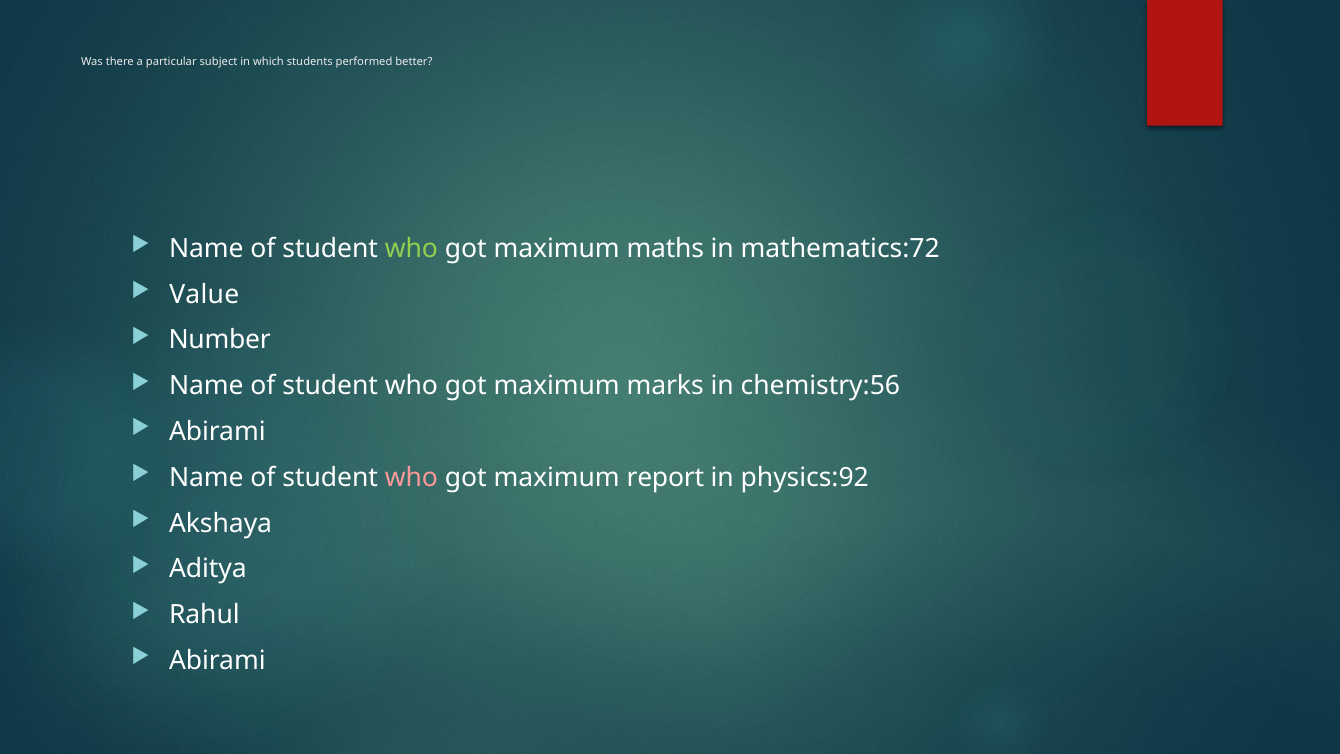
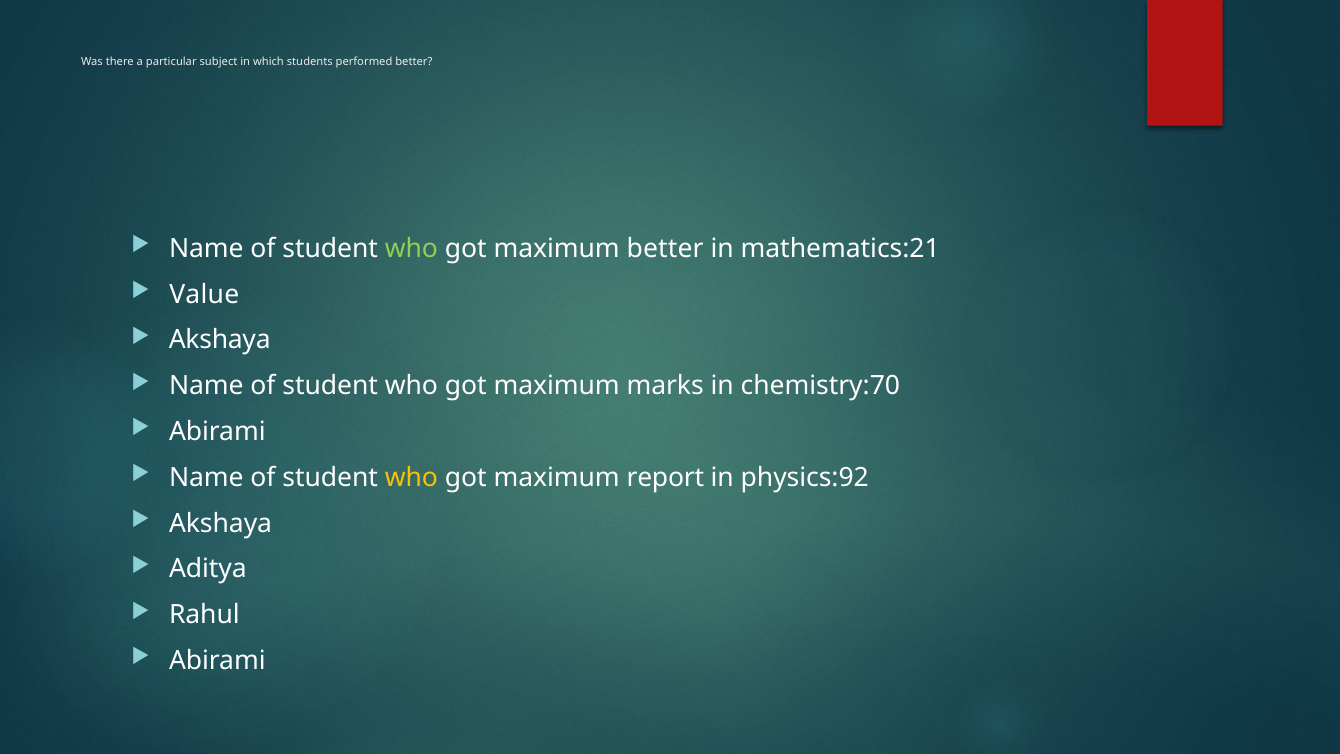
maximum maths: maths -> better
mathematics:72: mathematics:72 -> mathematics:21
Number at (220, 340): Number -> Akshaya
chemistry:56: chemistry:56 -> chemistry:70
who at (411, 477) colour: pink -> yellow
